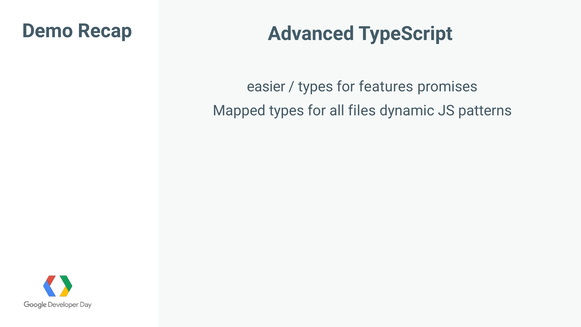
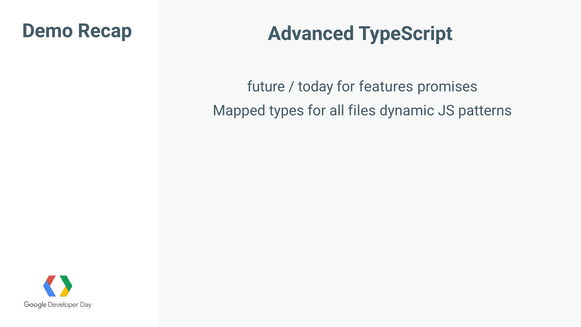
easier: easier -> future
types at (316, 87): types -> today
